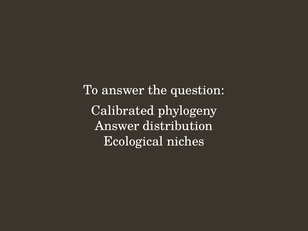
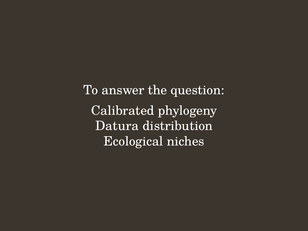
Answer at (117, 126): Answer -> Datura
